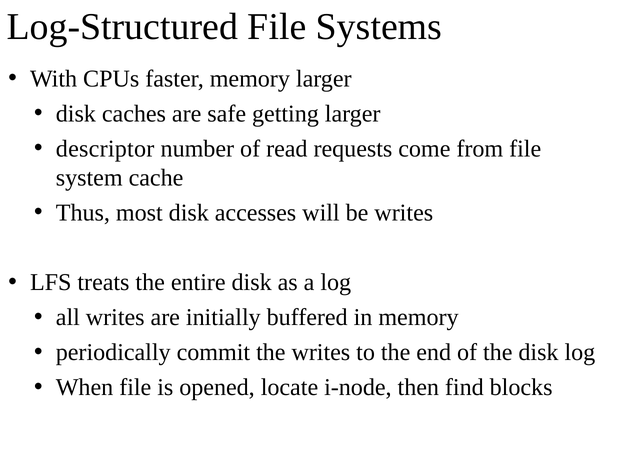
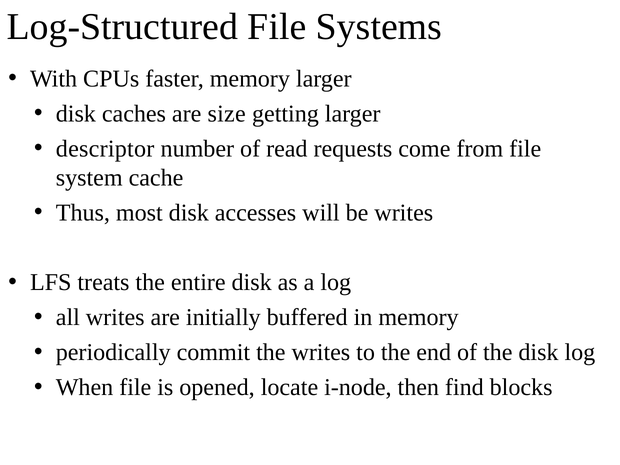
safe: safe -> size
